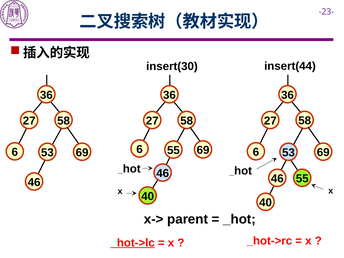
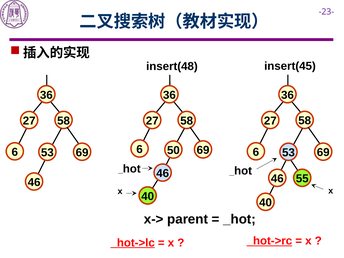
insert(44: insert(44 -> insert(45
insert(30: insert(30 -> insert(48
6 55: 55 -> 50
_hot->rc underline: none -> present
